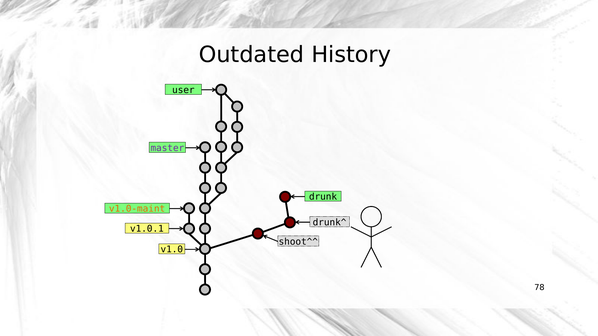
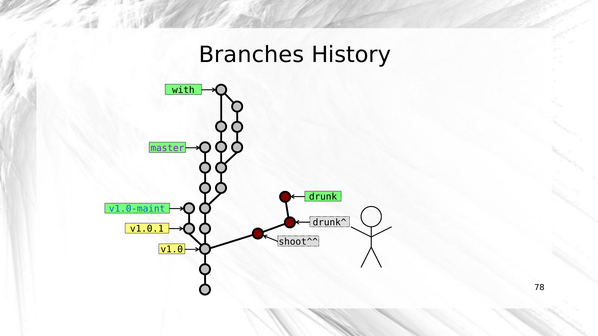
Outdated: Outdated -> Branches
user: user -> with
v1.0-maint colour: orange -> blue
